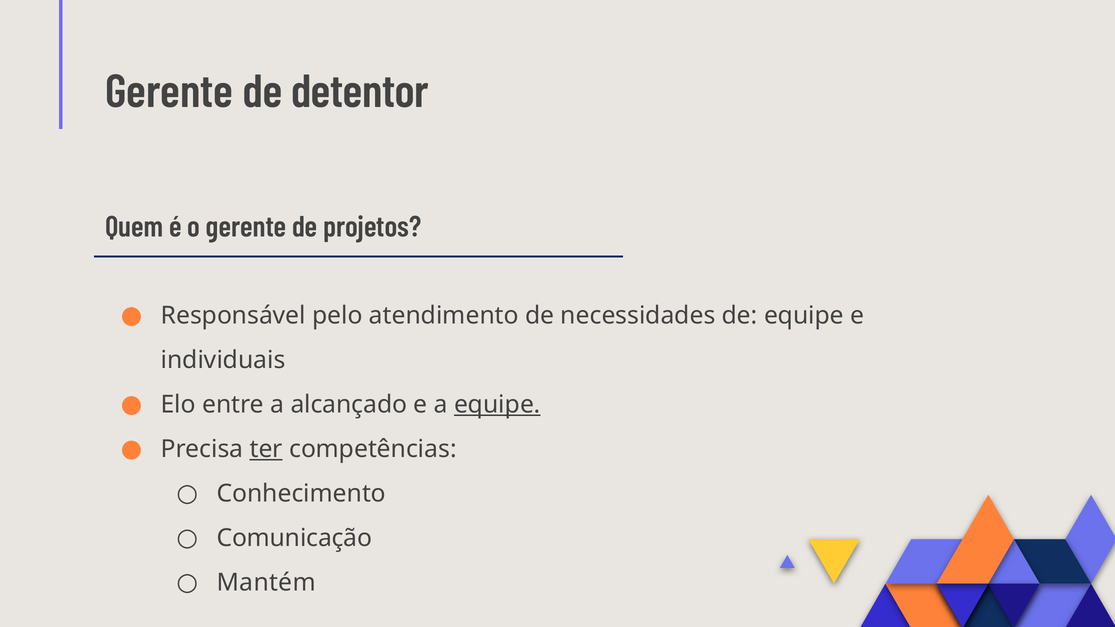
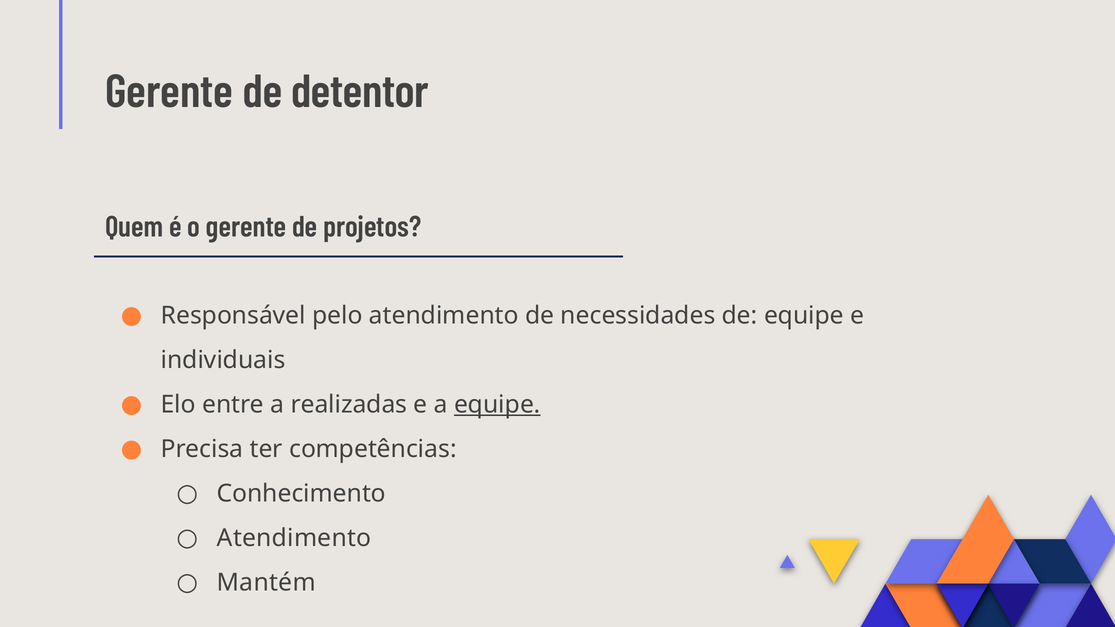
alcançado: alcançado -> realizadas
ter underline: present -> none
Comunicação at (294, 538): Comunicação -> Atendimento
